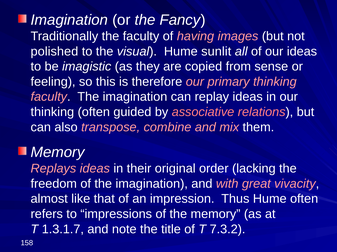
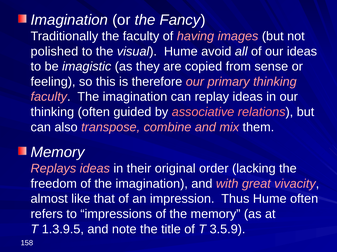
sunlit: sunlit -> avoid
1.3.1.7: 1.3.1.7 -> 1.3.9.5
7.3.2: 7.3.2 -> 3.5.9
